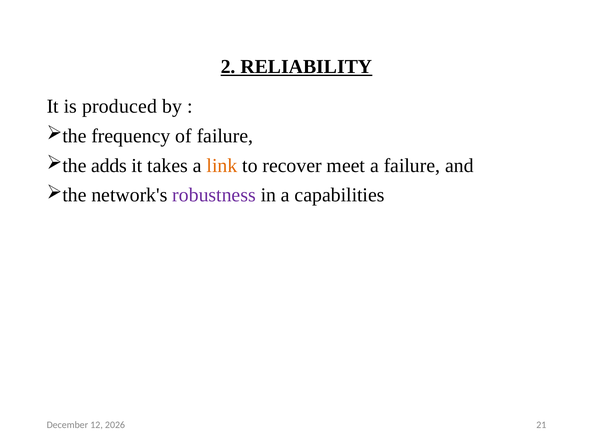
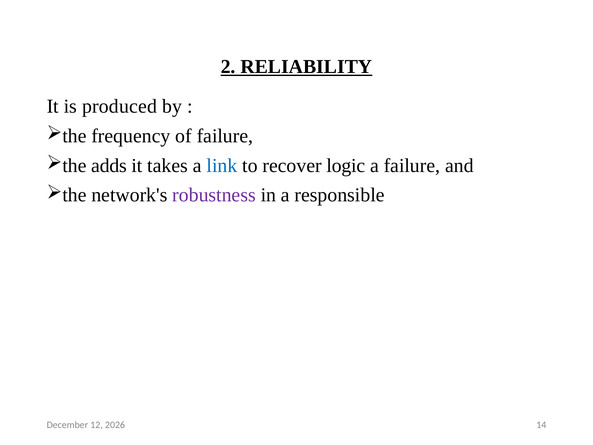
link colour: orange -> blue
meet: meet -> logic
capabilities: capabilities -> responsible
21: 21 -> 14
